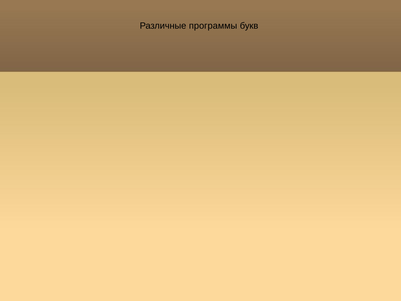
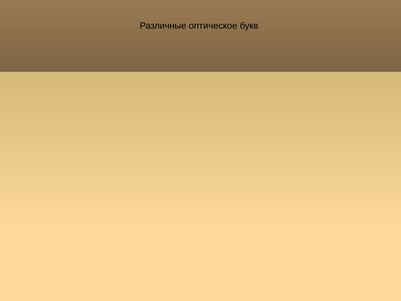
программы: программы -> оптическое
